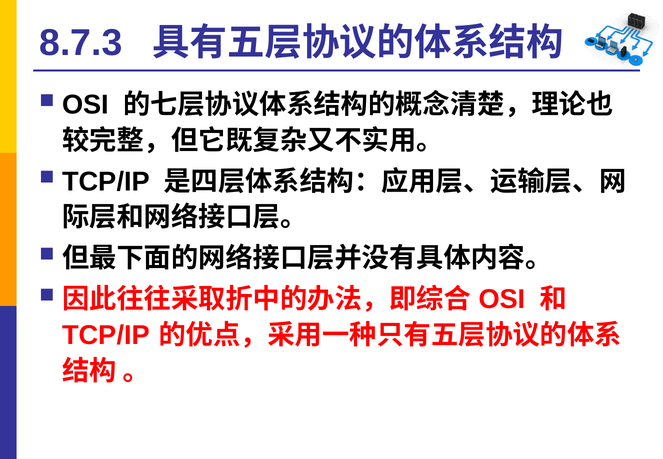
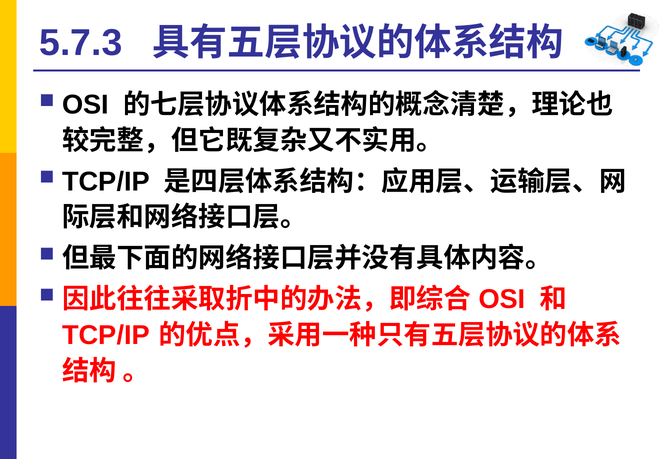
8.7.3: 8.7.3 -> 5.7.3
